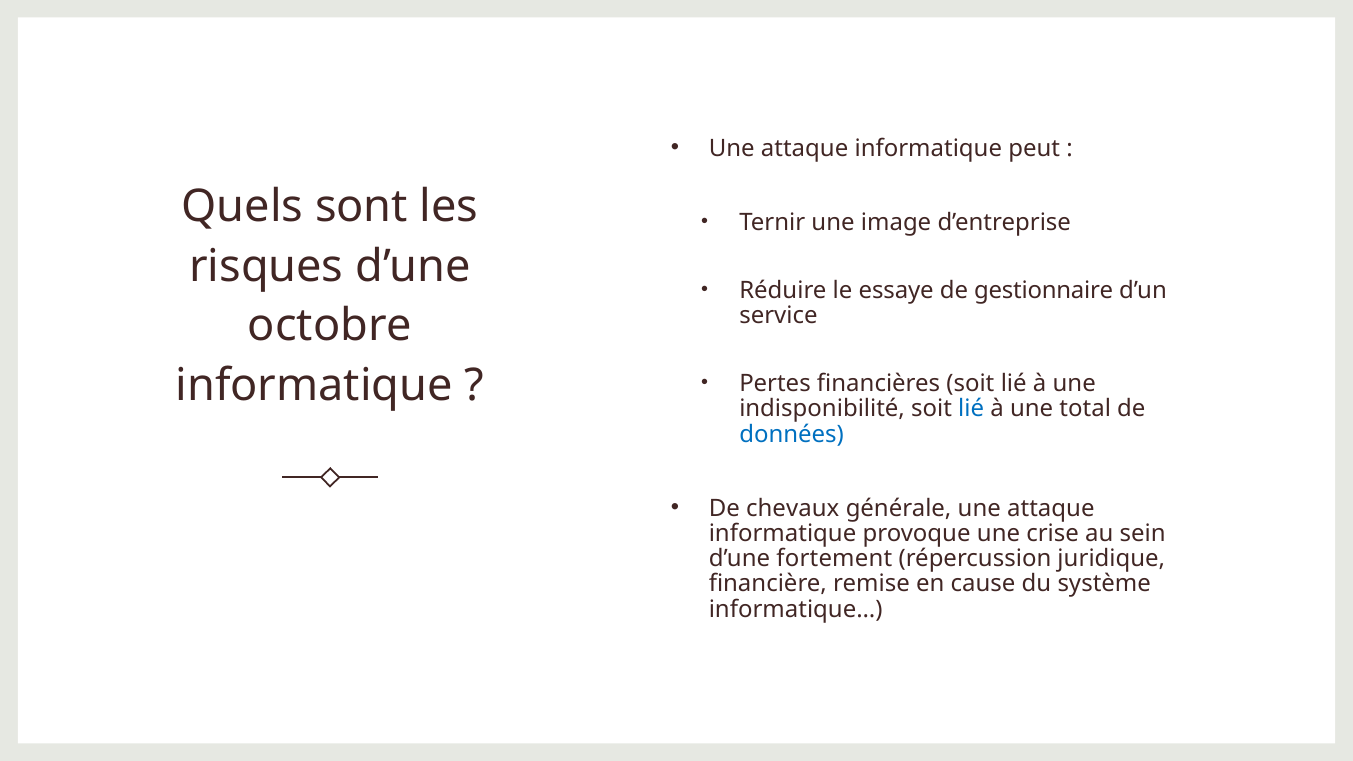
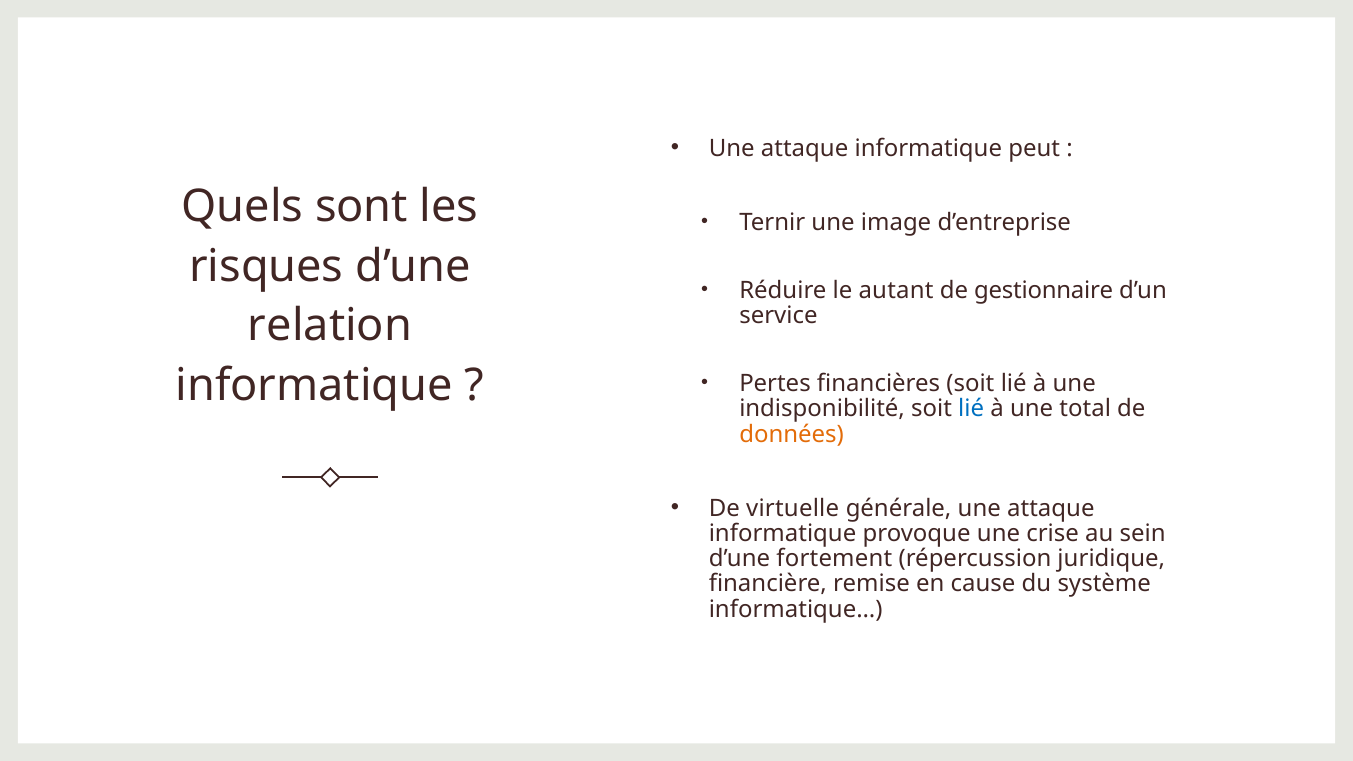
essaye: essaye -> autant
octobre: octobre -> relation
données colour: blue -> orange
chevaux: chevaux -> virtuelle
